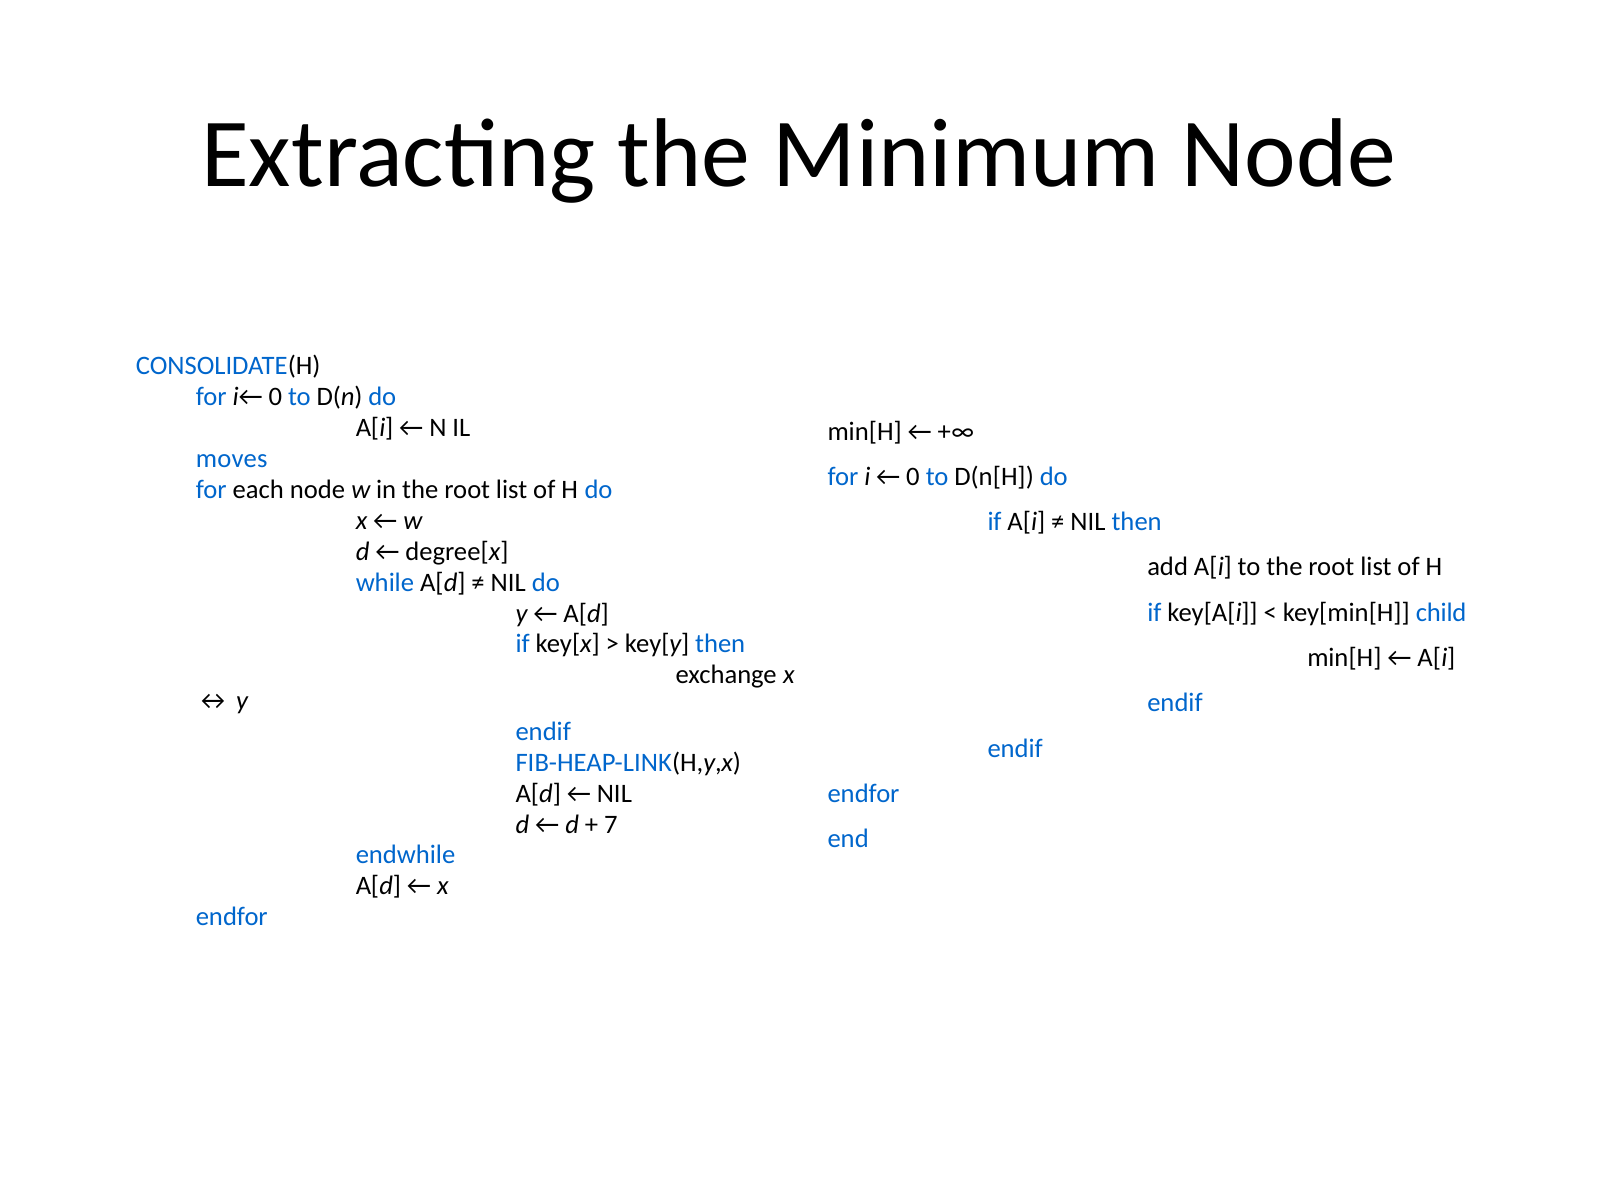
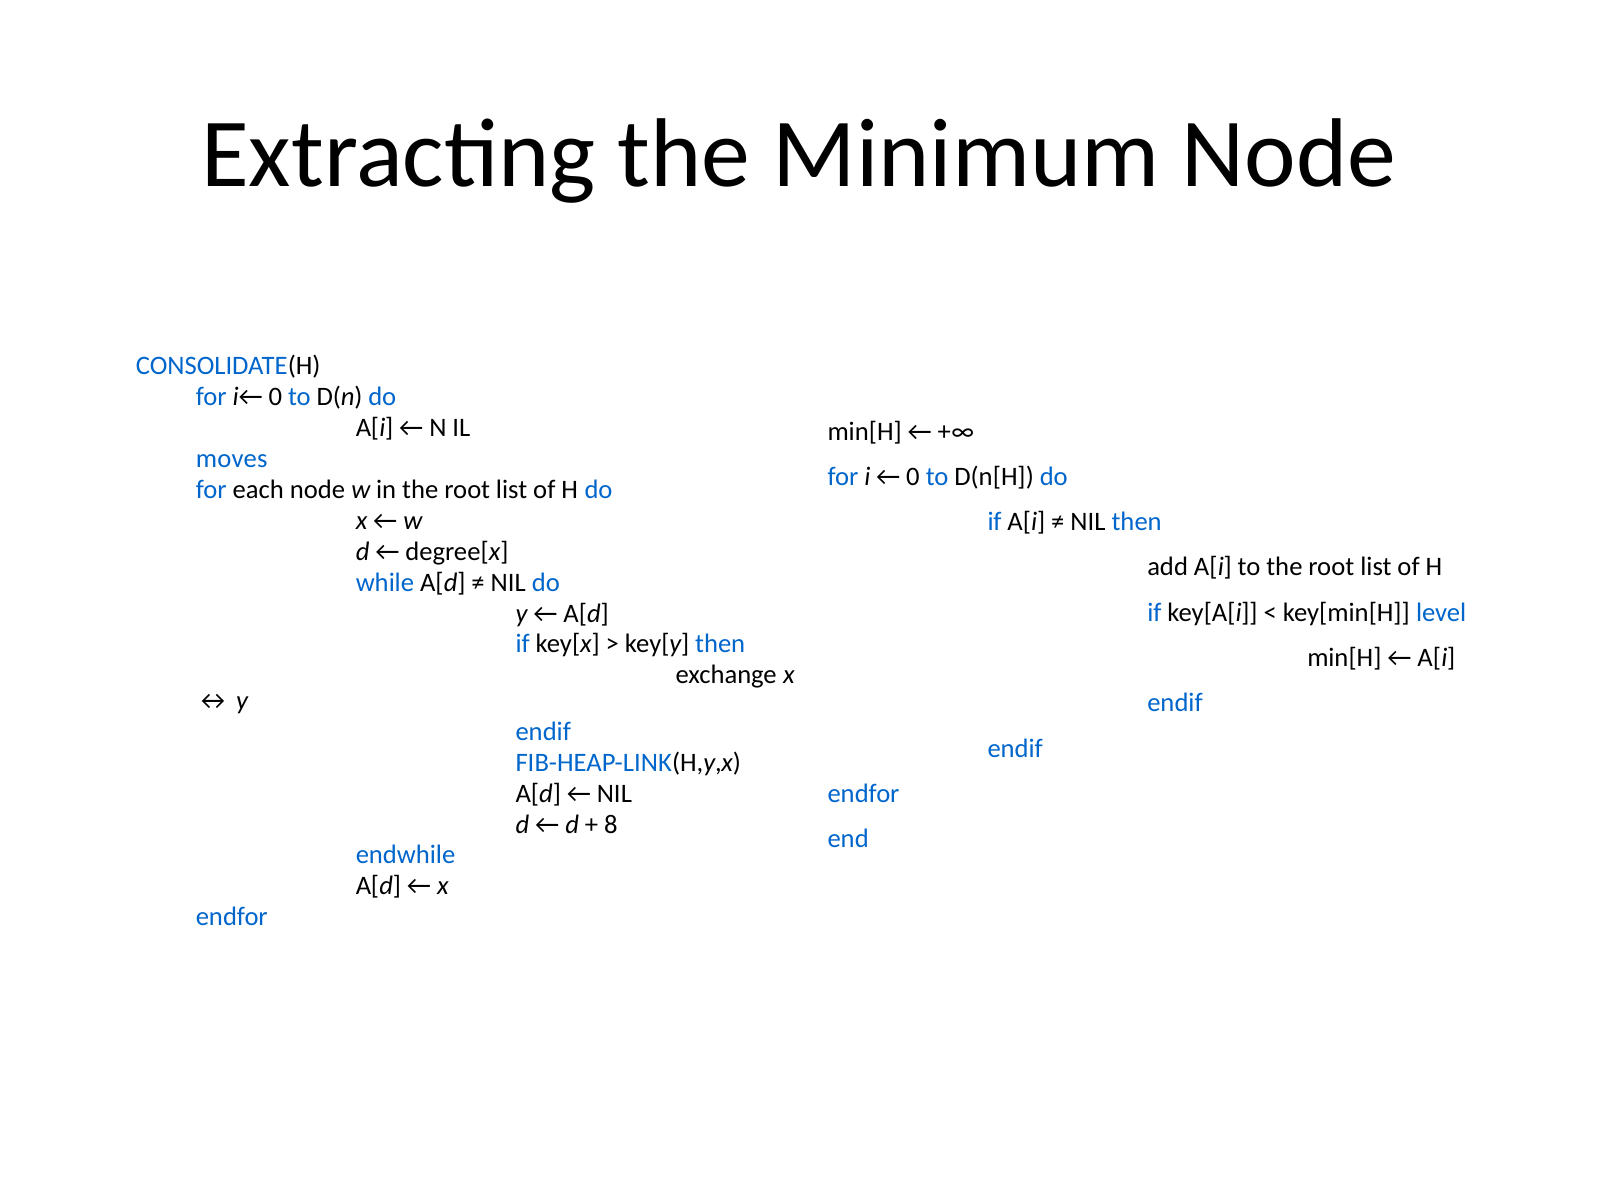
child: child -> level
7: 7 -> 8
